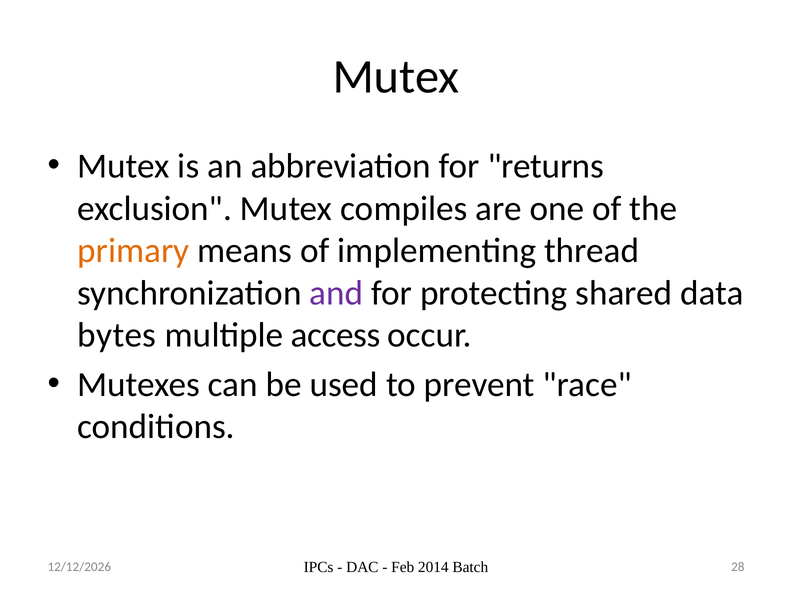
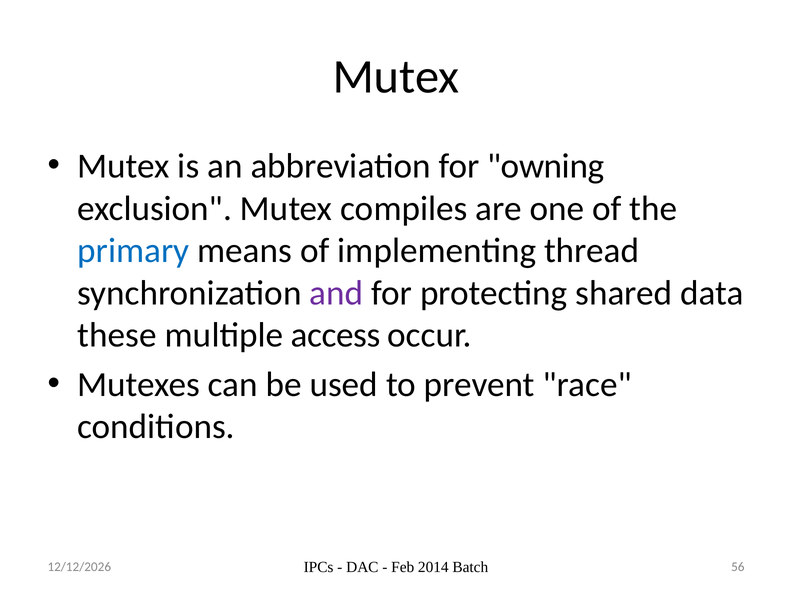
returns: returns -> owning
primary colour: orange -> blue
bytes: bytes -> these
28: 28 -> 56
